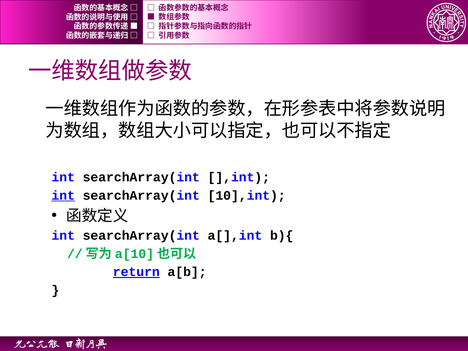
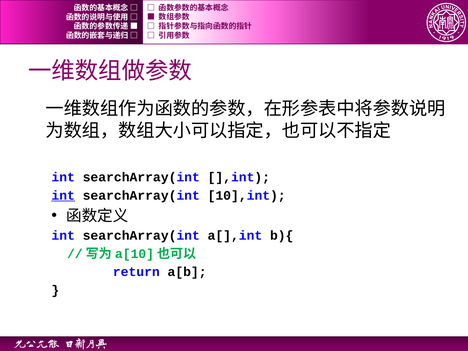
return underline: present -> none
